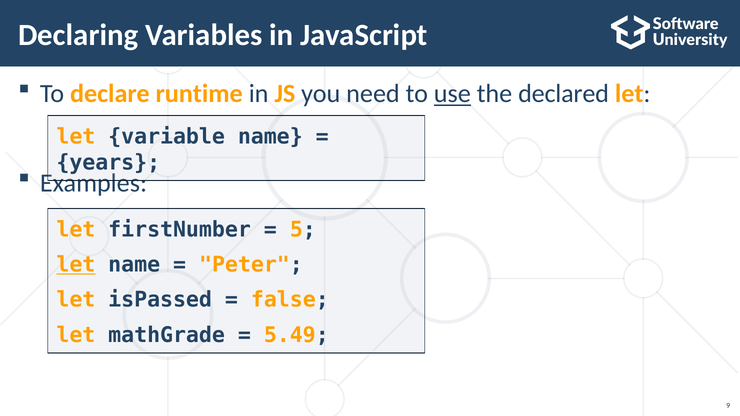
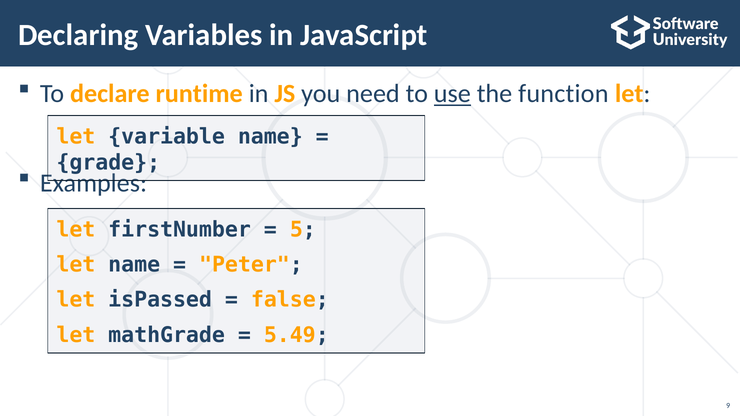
declared: declared -> function
years: years -> grade
let at (76, 265) underline: present -> none
